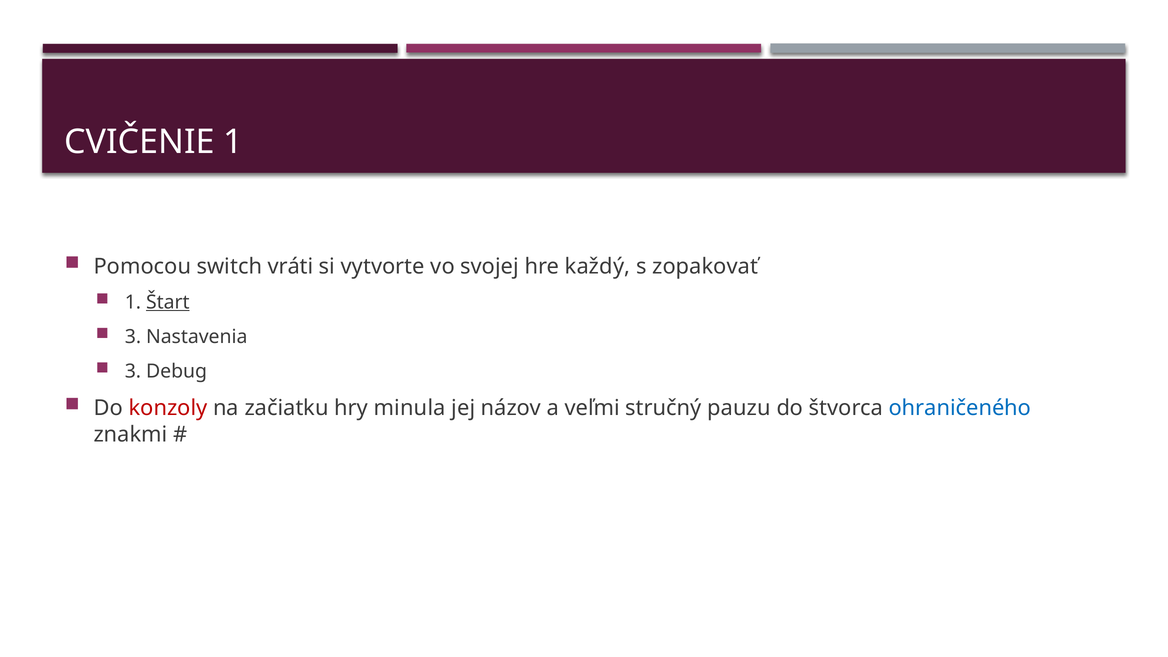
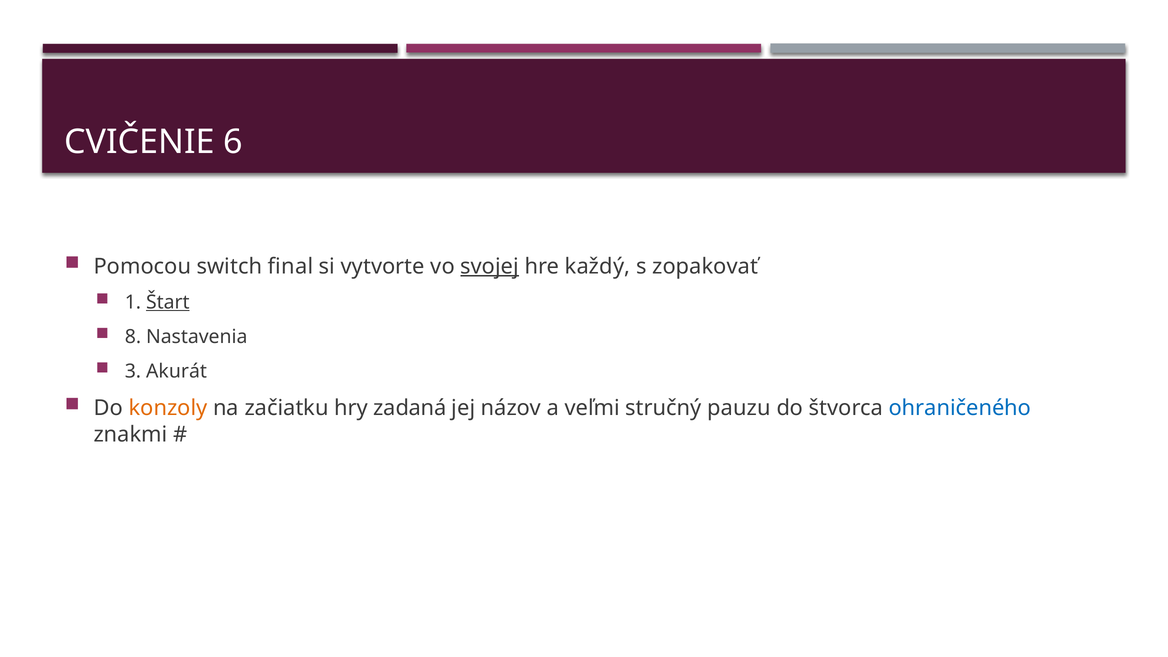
CVIČENIE 1: 1 -> 6
vráti: vráti -> final
svojej underline: none -> present
3 at (133, 337): 3 -> 8
Debug: Debug -> Akurát
konzoly colour: red -> orange
minula: minula -> zadaná
